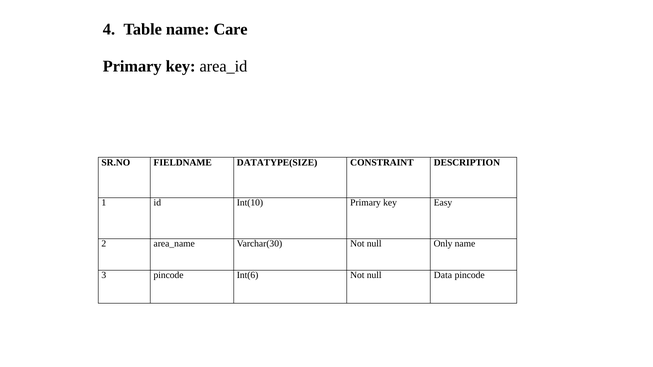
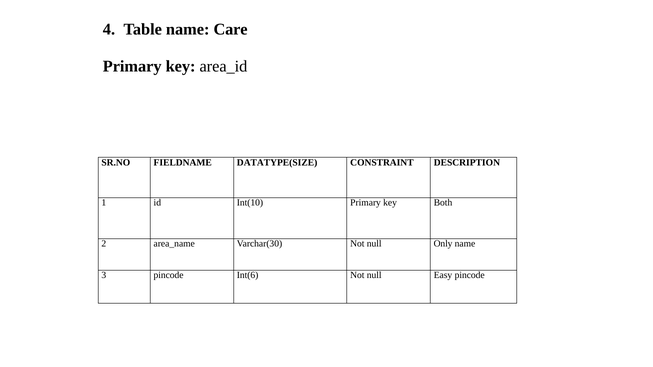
Easy: Easy -> Both
Data: Data -> Easy
